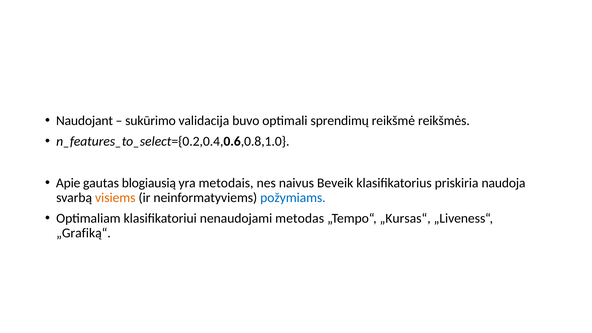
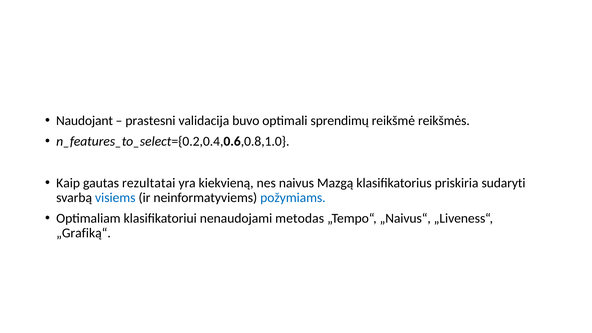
sukūrimo: sukūrimo -> prastesni
Apie: Apie -> Kaip
blogiausią: blogiausią -> rezultatai
metodais: metodais -> kiekvieną
Beveik: Beveik -> Mazgą
naudoja: naudoja -> sudaryti
visiems colour: orange -> blue
„Kursas“: „Kursas“ -> „Naivus“
